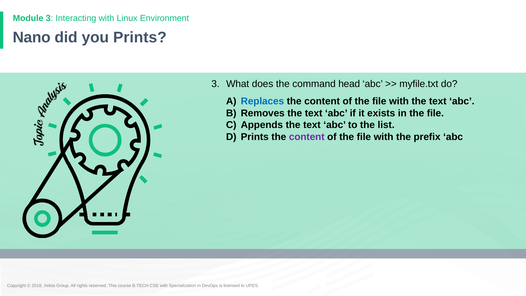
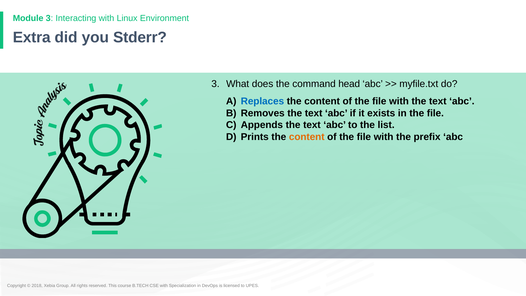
Nano: Nano -> Extra
you Prints: Prints -> Stderr
content at (307, 137) colour: purple -> orange
